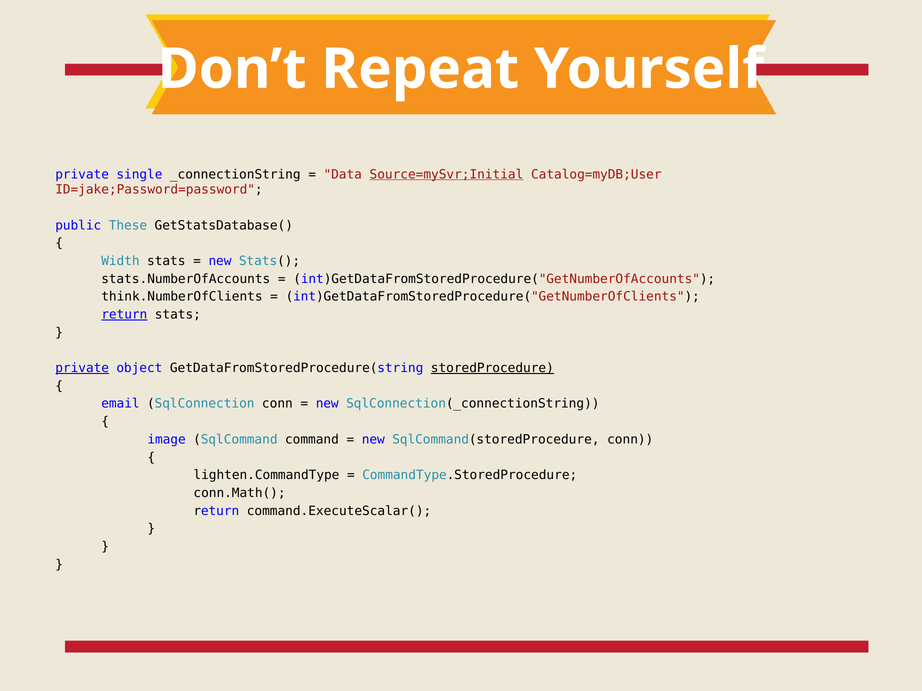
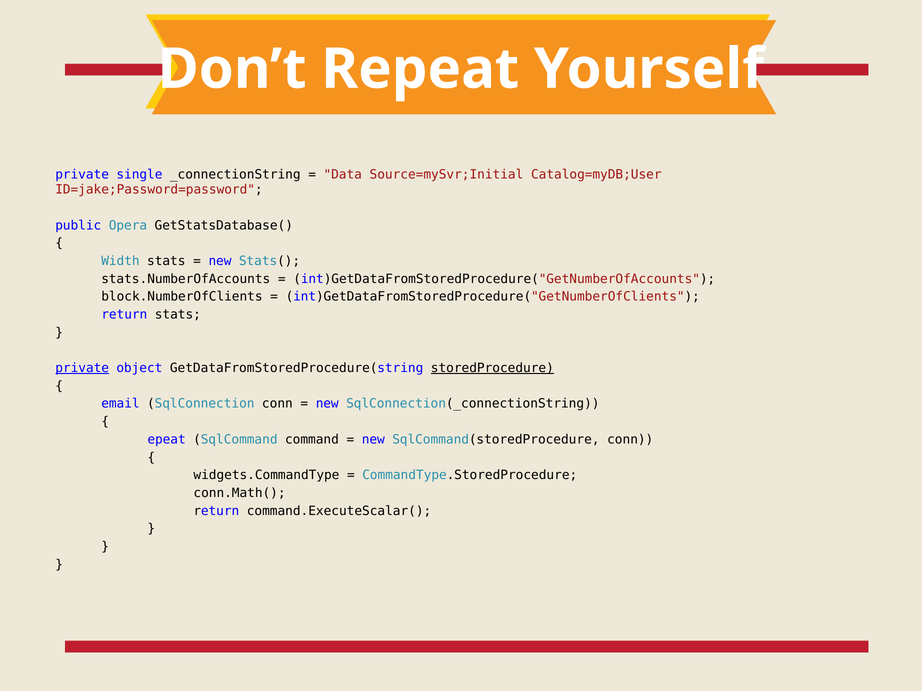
Source=mySvr;Initial underline: present -> none
These: These -> Opera
think.NumberOfClients: think.NumberOfClients -> block.NumberOfClients
return at (124, 315) underline: present -> none
image: image -> epeat
lighten.CommandType: lighten.CommandType -> widgets.CommandType
